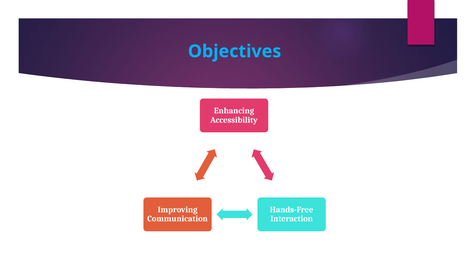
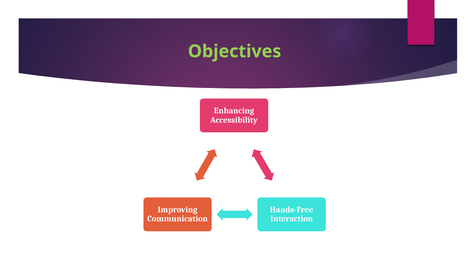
Objectives colour: light blue -> light green
